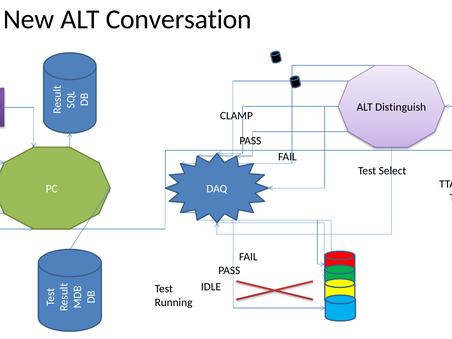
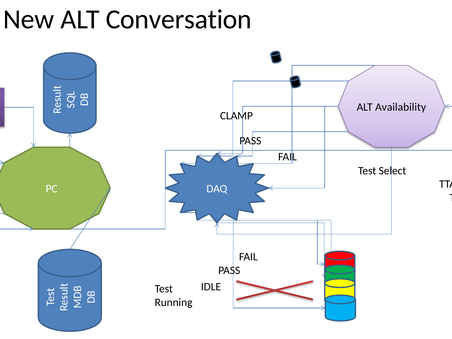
Distinguish: Distinguish -> Availability
